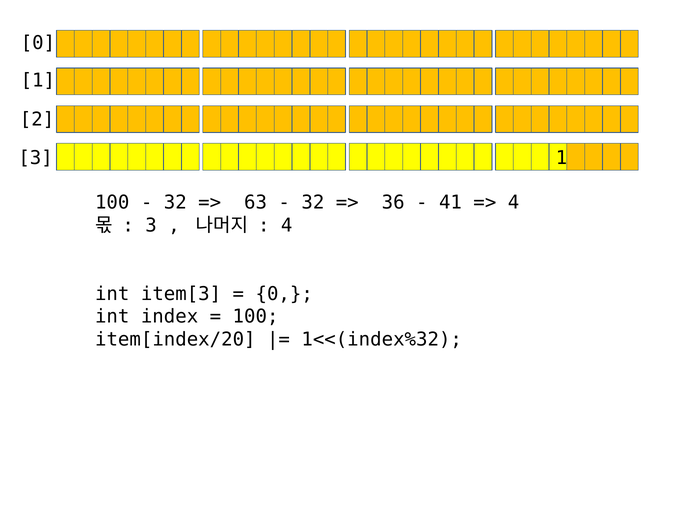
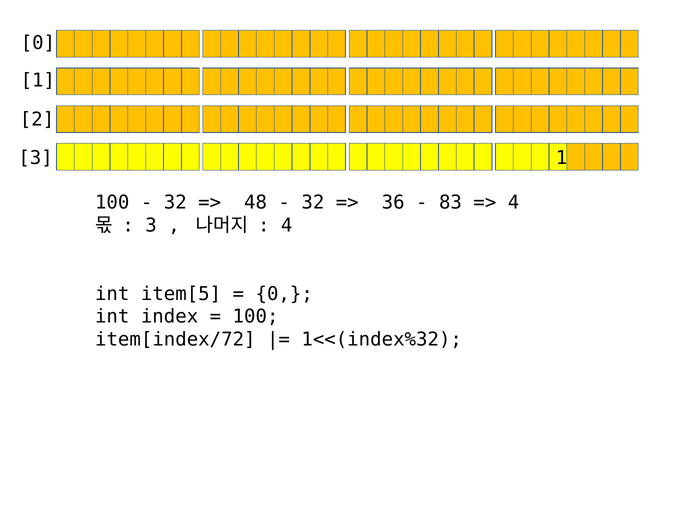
63: 63 -> 48
41: 41 -> 83
item[3: item[3 -> item[5
item[index/20: item[index/20 -> item[index/72
